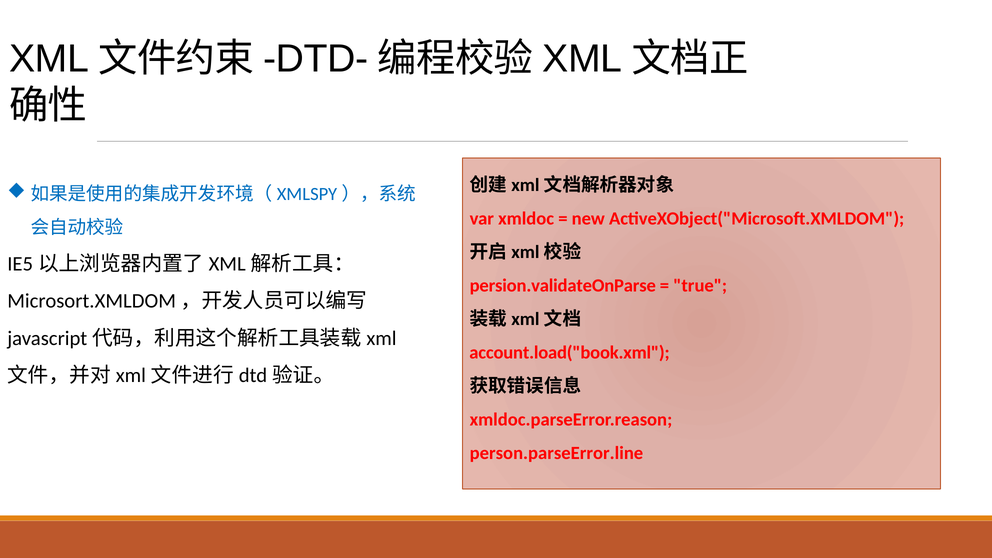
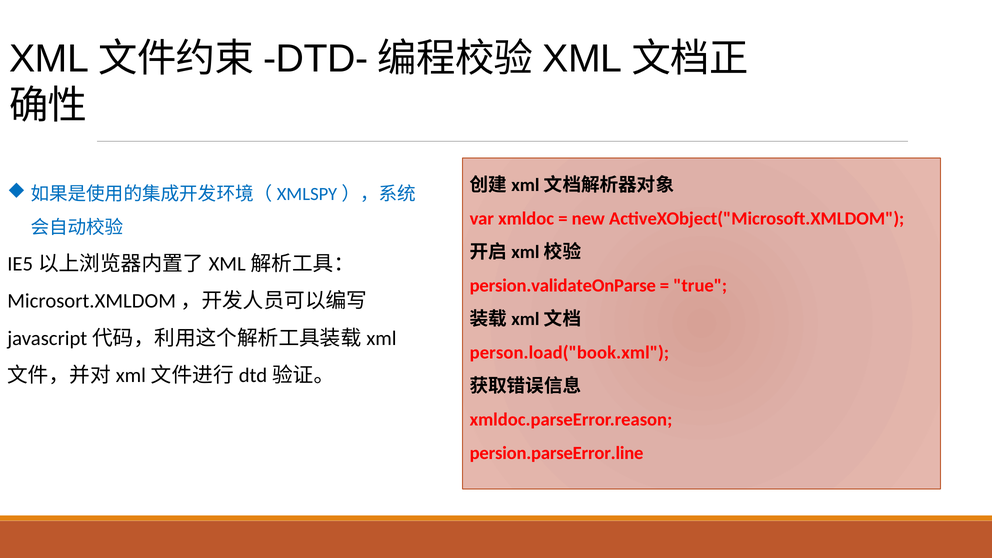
account.load("book.xml: account.load("book.xml -> person.load("book.xml
person.parseError.line: person.parseError.line -> persion.parseError.line
